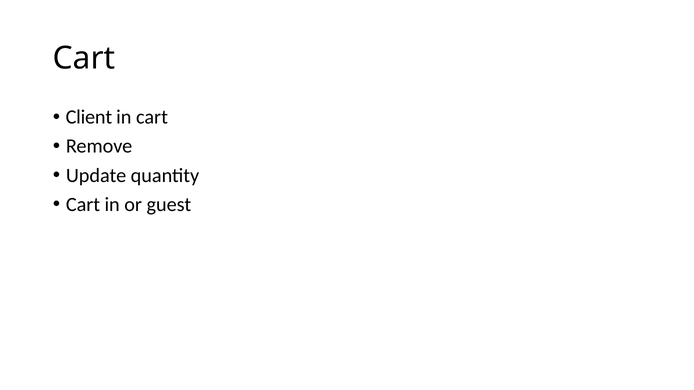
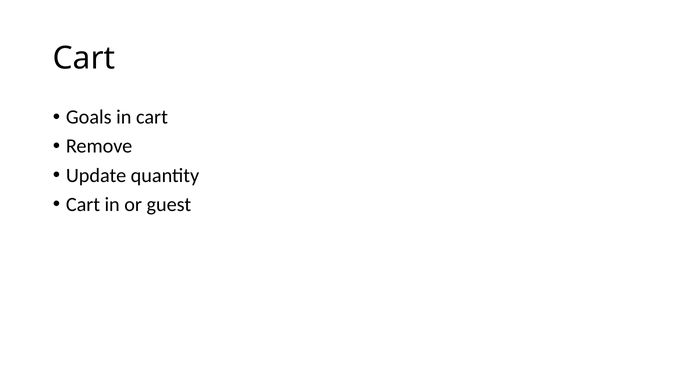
Client: Client -> Goals
